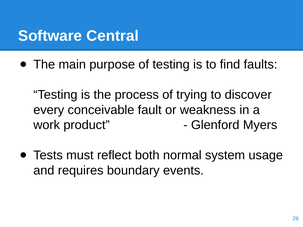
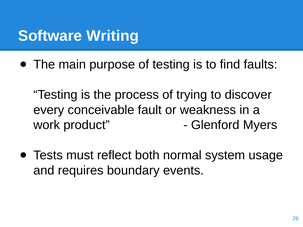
Central: Central -> Writing
